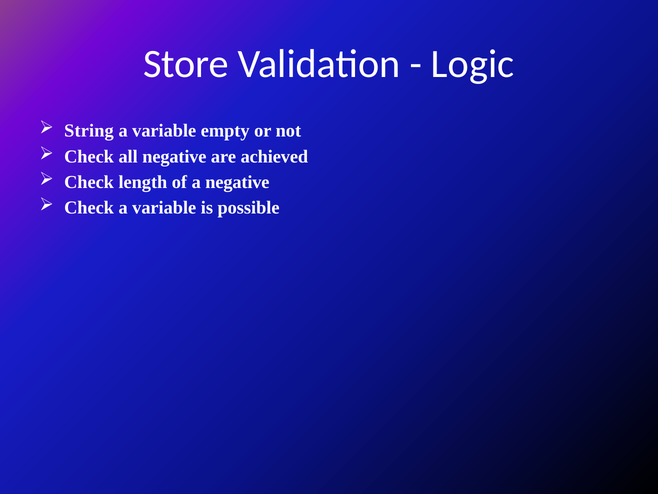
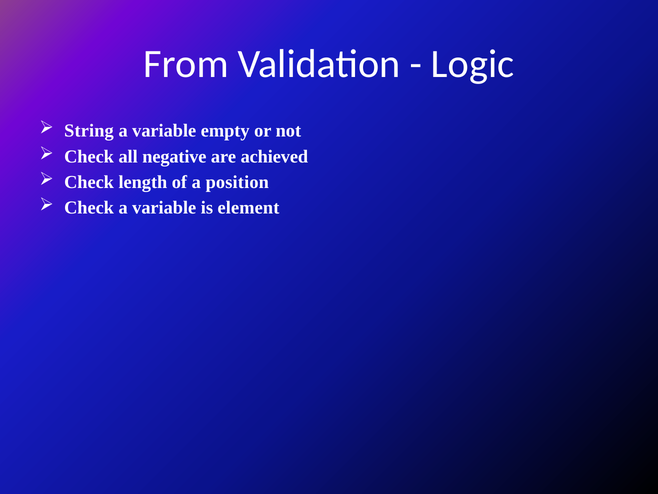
Store: Store -> From
a negative: negative -> position
possible: possible -> element
